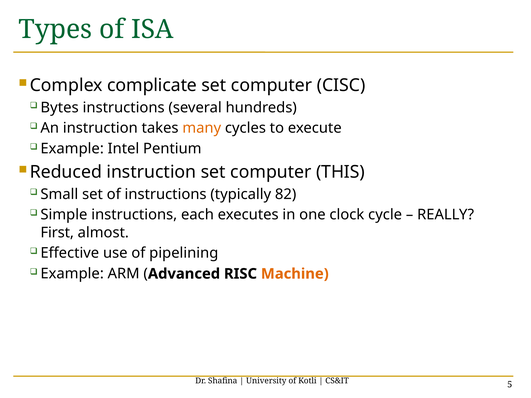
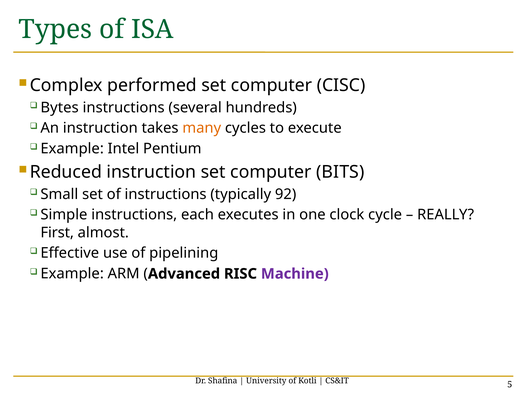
complicate: complicate -> performed
THIS: THIS -> BITS
82: 82 -> 92
Machine colour: orange -> purple
